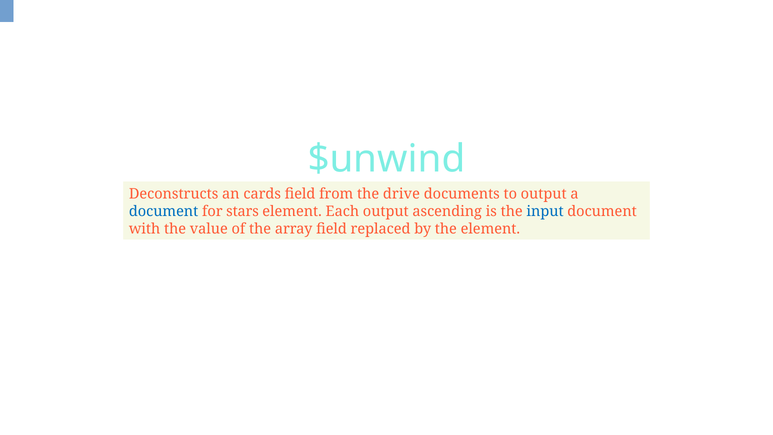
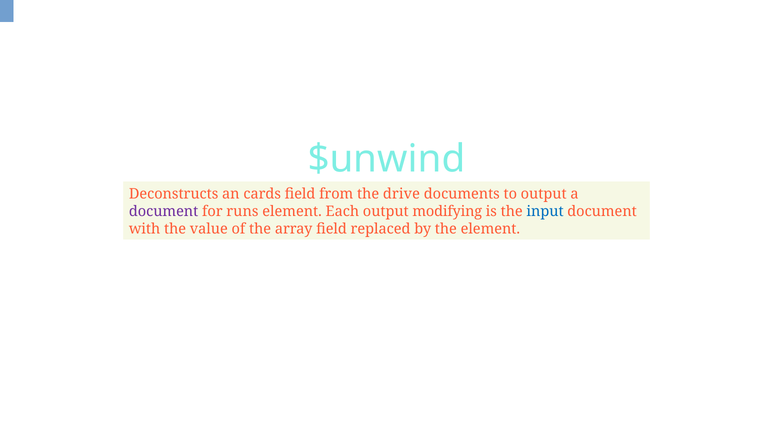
document at (164, 211) colour: blue -> purple
stars: stars -> runs
ascending: ascending -> modifying
